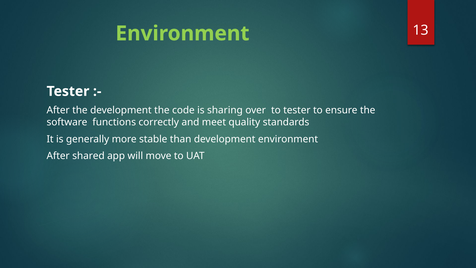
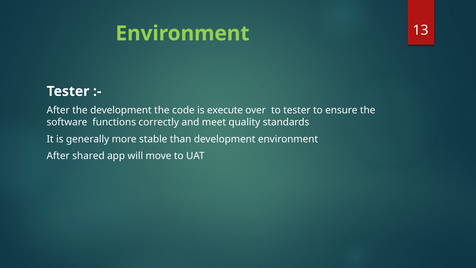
sharing: sharing -> execute
